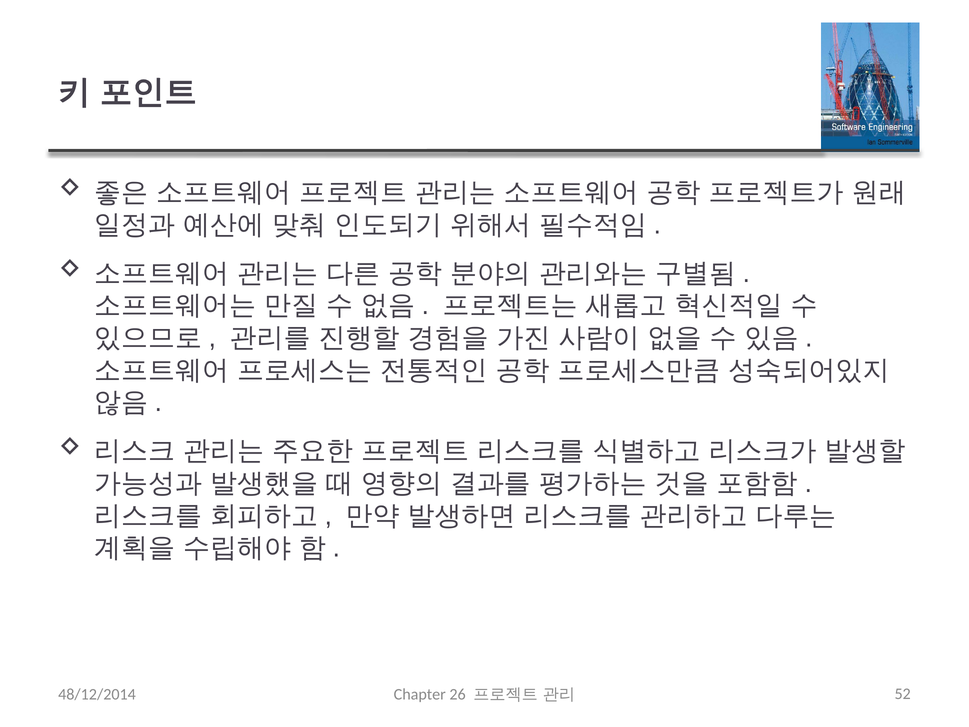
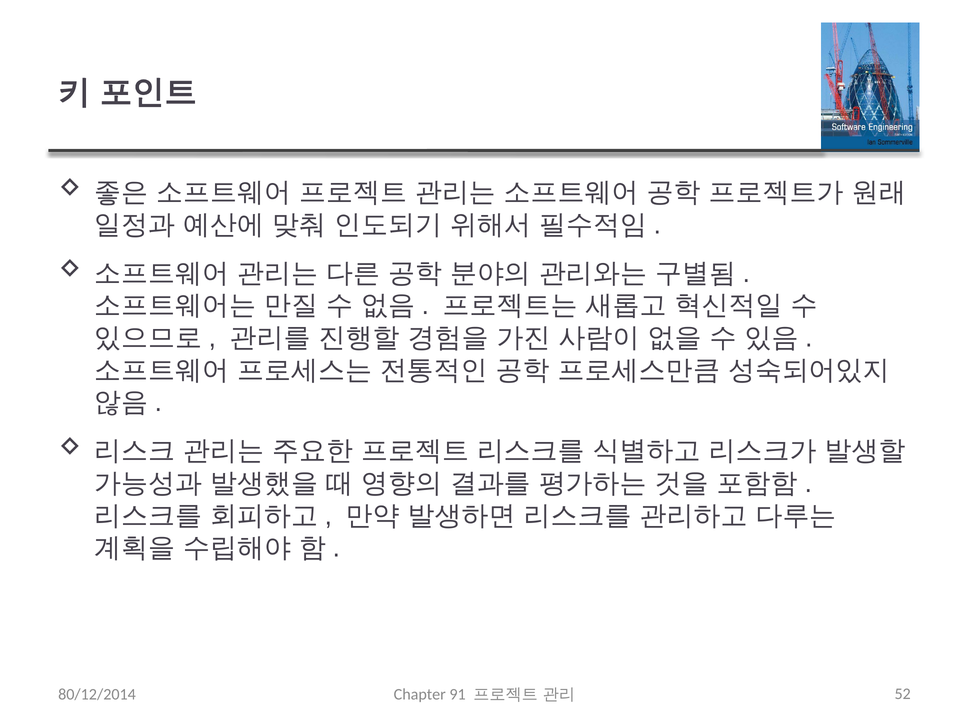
48/12/2014: 48/12/2014 -> 80/12/2014
26: 26 -> 91
